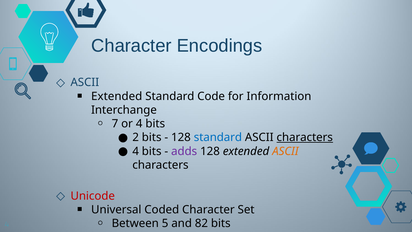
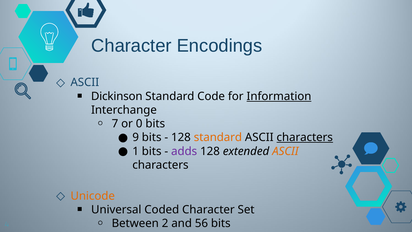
Extended at (117, 96): Extended -> Dickinson
Information underline: none -> present
or 4: 4 -> 0
2: 2 -> 9
standard at (218, 137) colour: blue -> orange
4 at (136, 151): 4 -> 1
Unicode colour: red -> orange
5: 5 -> 2
82: 82 -> 56
